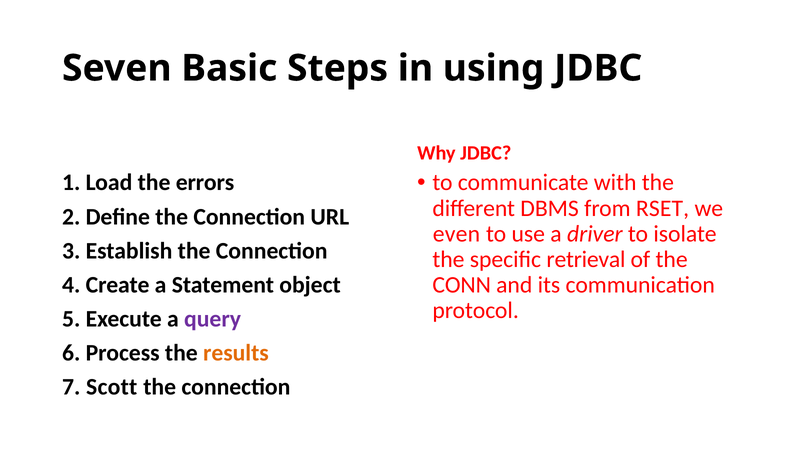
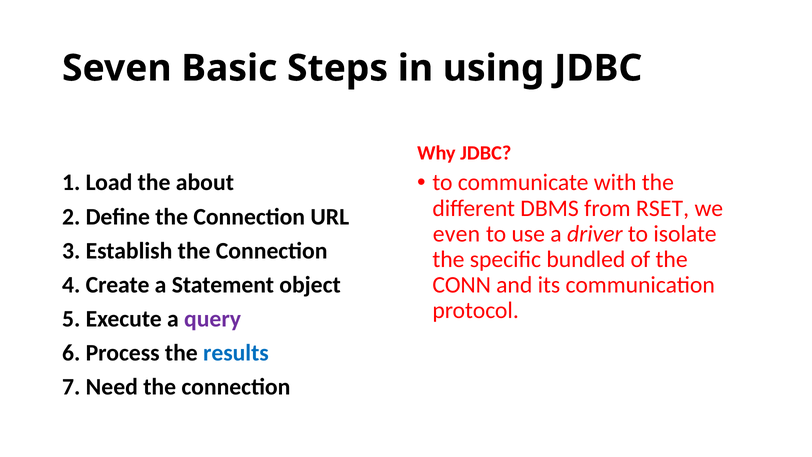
errors: errors -> about
retrieval: retrieval -> bundled
results colour: orange -> blue
Scott: Scott -> Need
